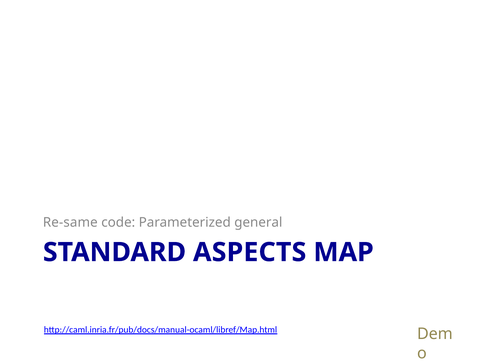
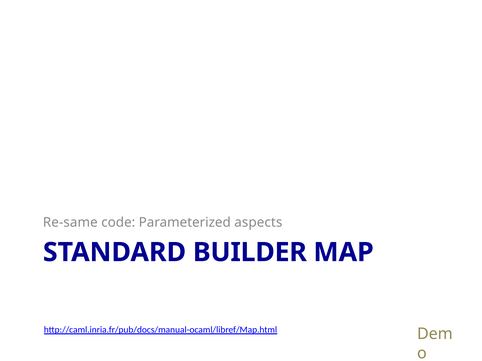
general: general -> aspects
ASPECTS: ASPECTS -> BUILDER
